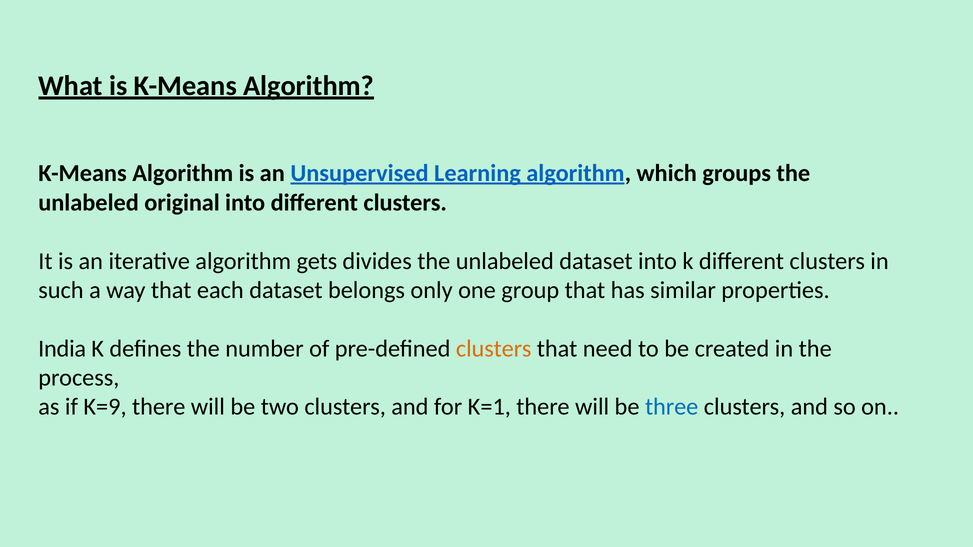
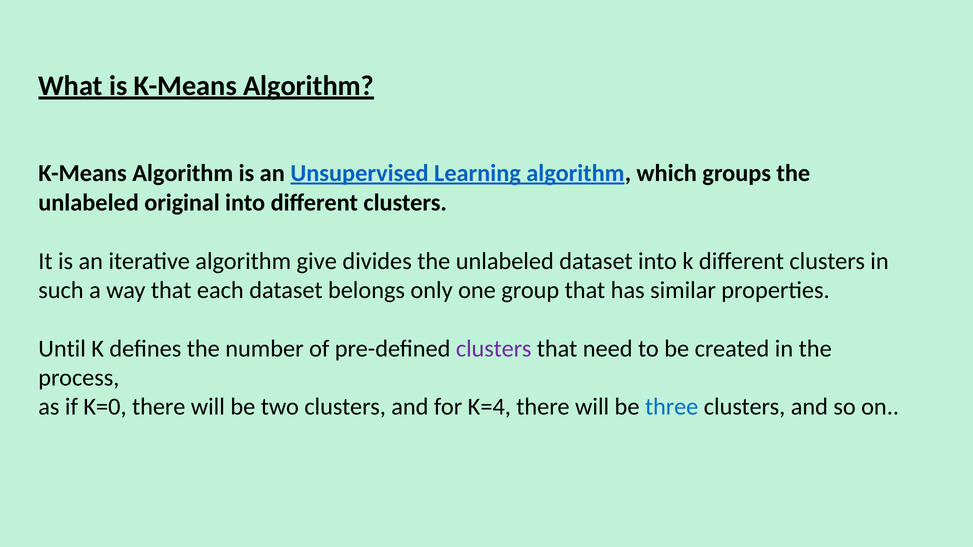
gets: gets -> give
India: India -> Until
clusters at (494, 349) colour: orange -> purple
K=9: K=9 -> K=0
K=1: K=1 -> K=4
